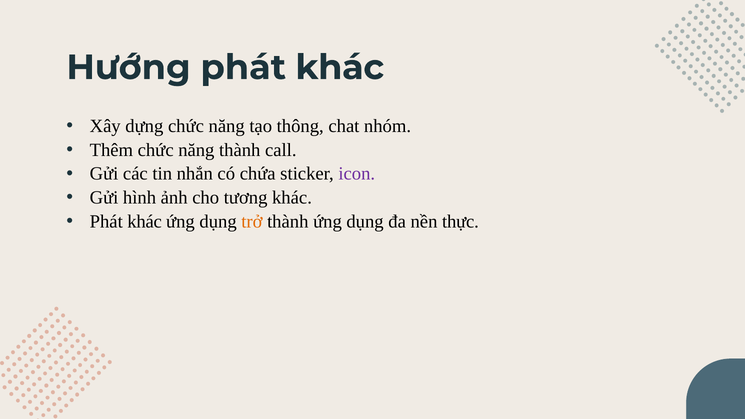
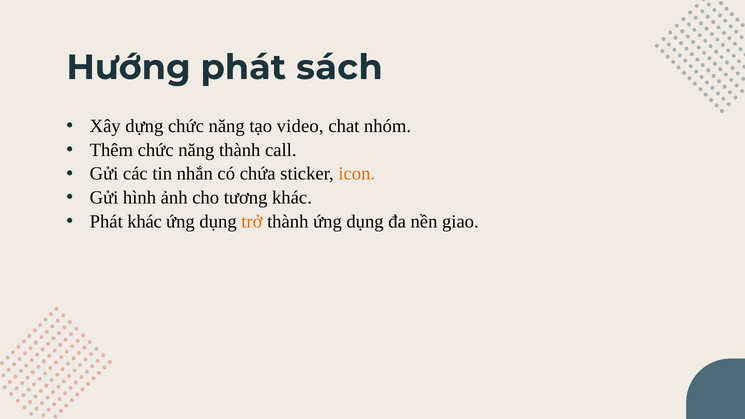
Hướng phát khác: khác -> sách
thông: thông -> video
icon colour: purple -> orange
thực: thực -> giao
